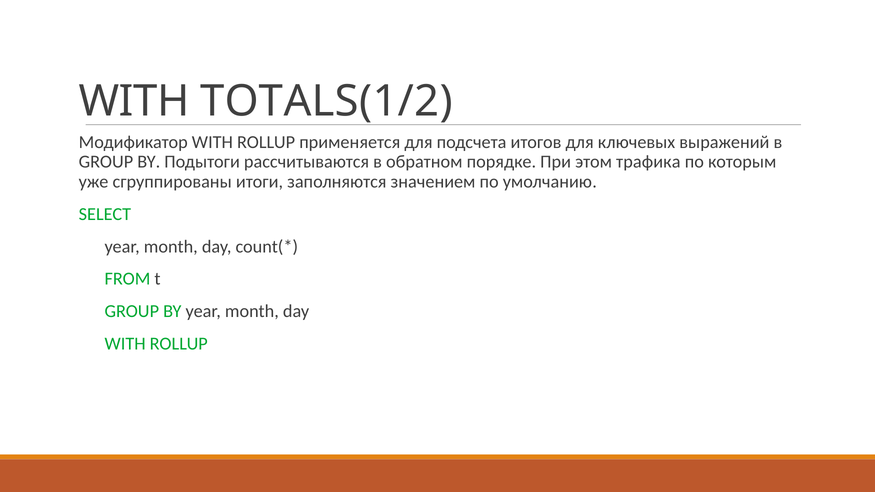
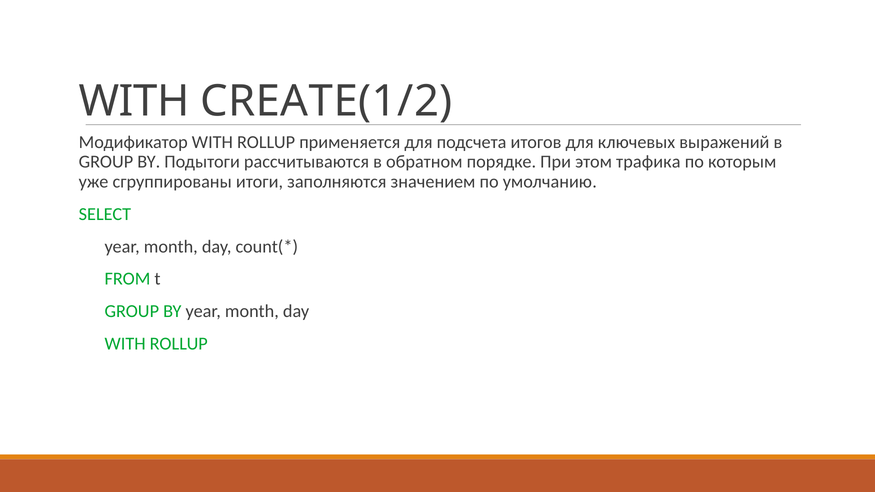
TOTALS(1/2: TOTALS(1/2 -> CREATE(1/2
